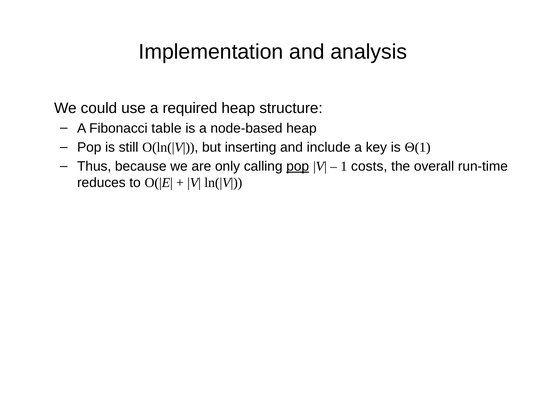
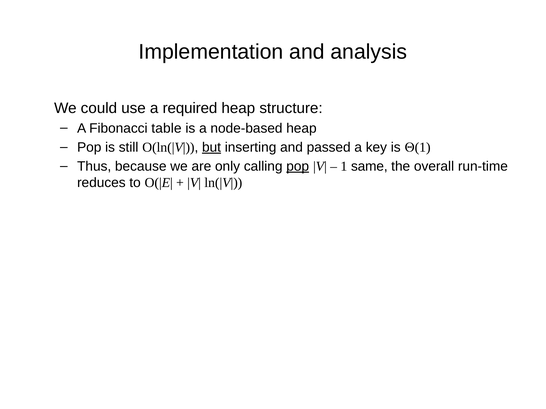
but underline: none -> present
include: include -> passed
costs: costs -> same
